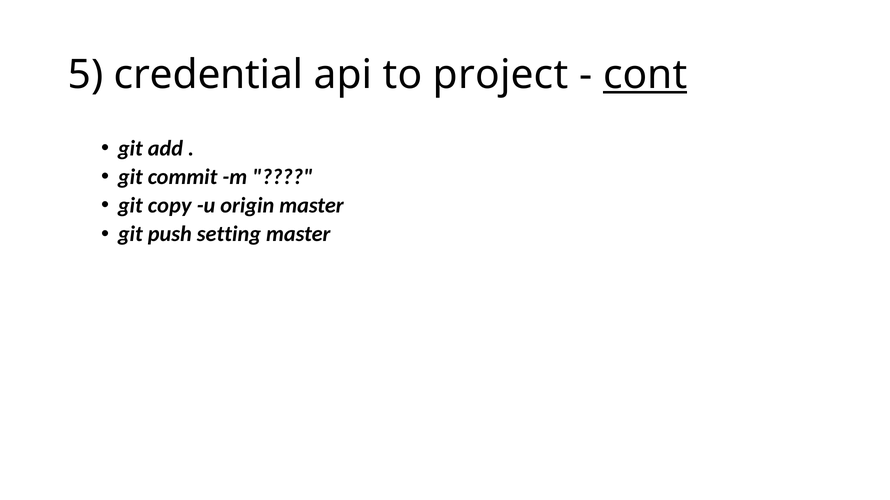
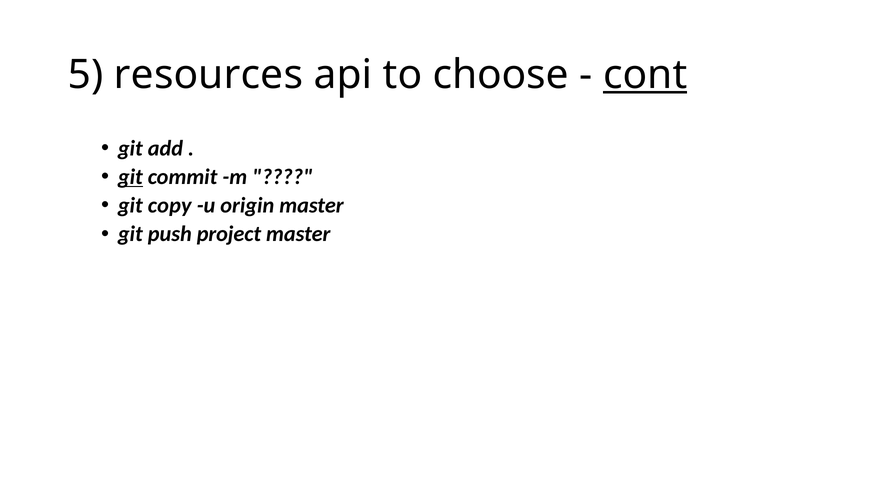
credential: credential -> resources
project: project -> choose
git at (130, 177) underline: none -> present
setting: setting -> project
